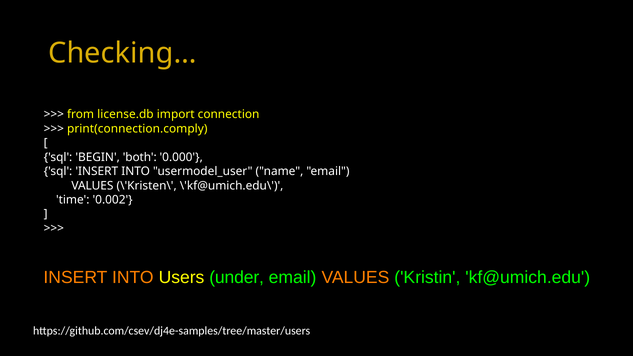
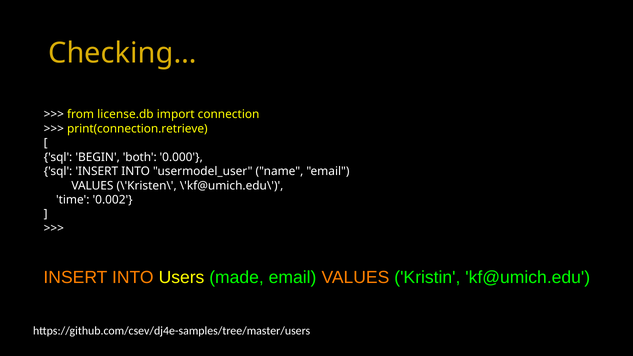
print(connection.comply: print(connection.comply -> print(connection.retrieve
under: under -> made
